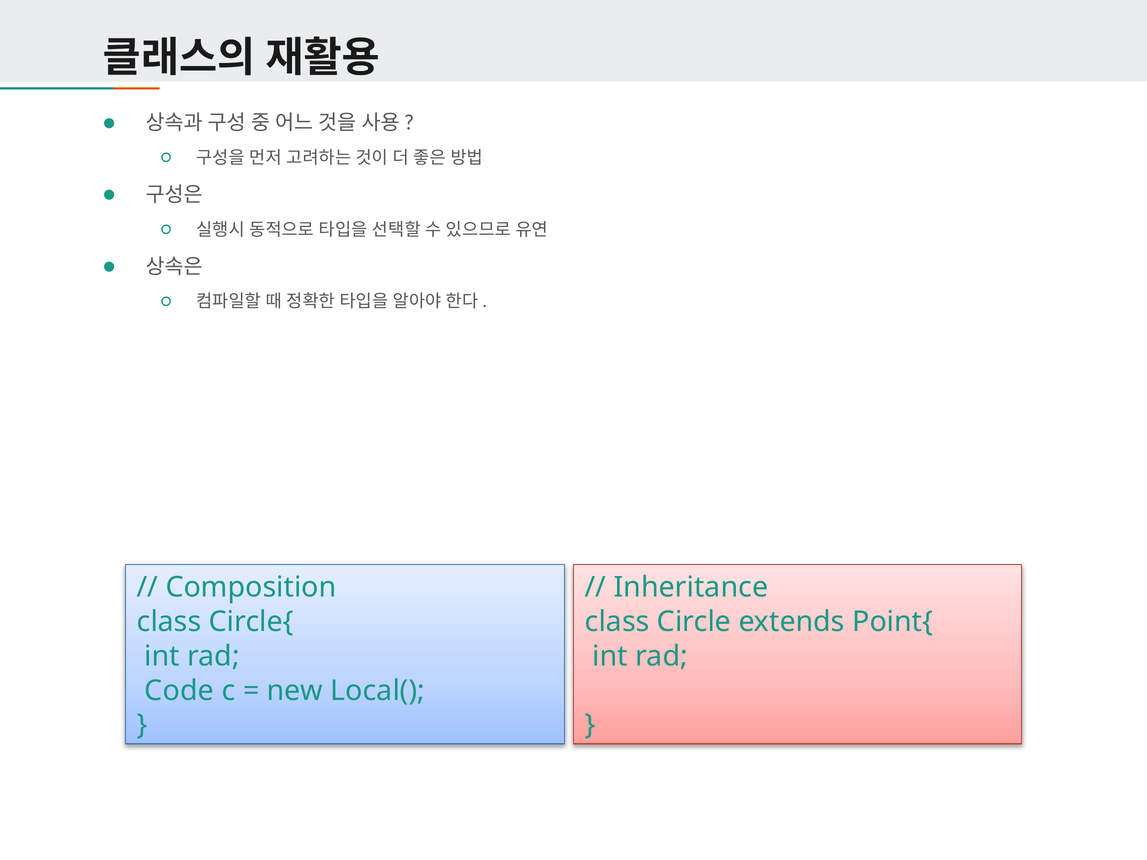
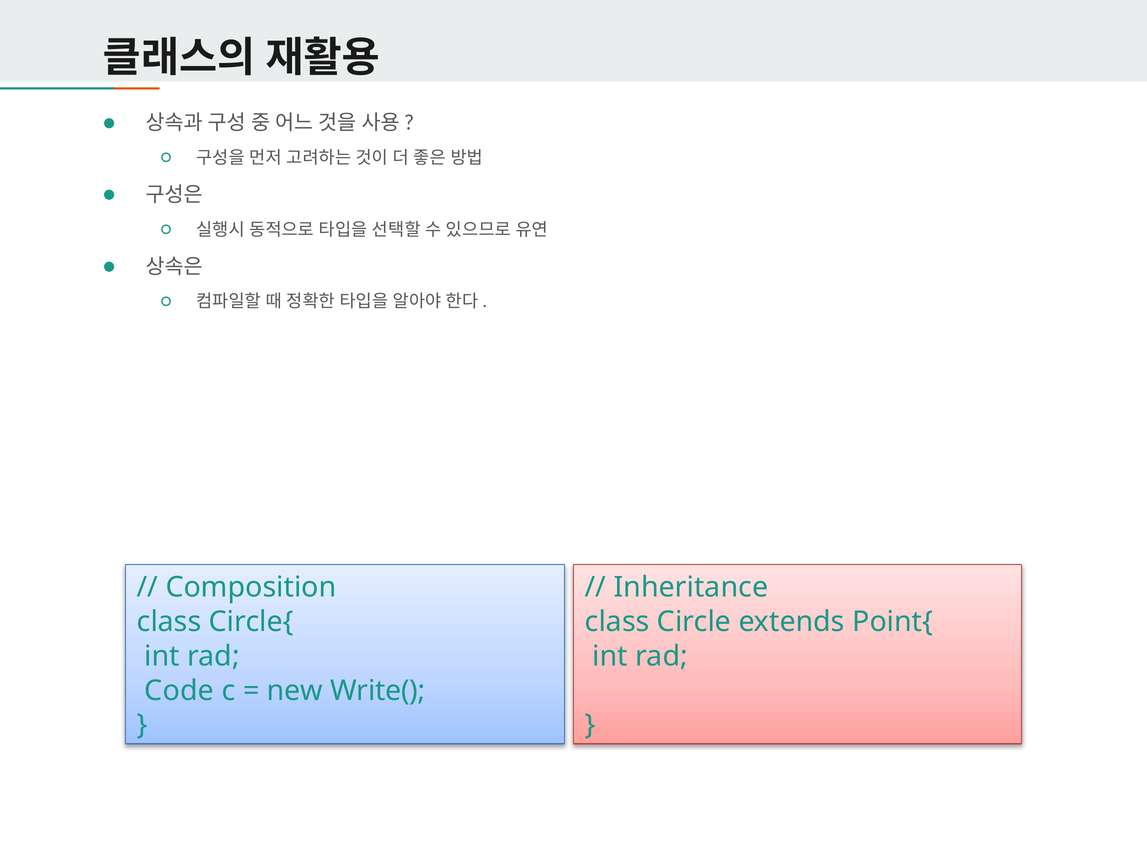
Local(: Local( -> Write(
